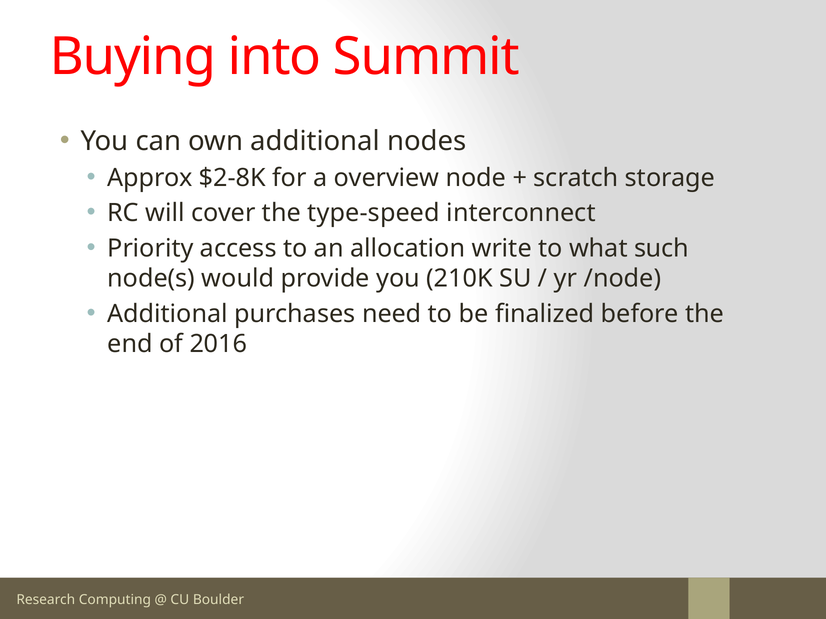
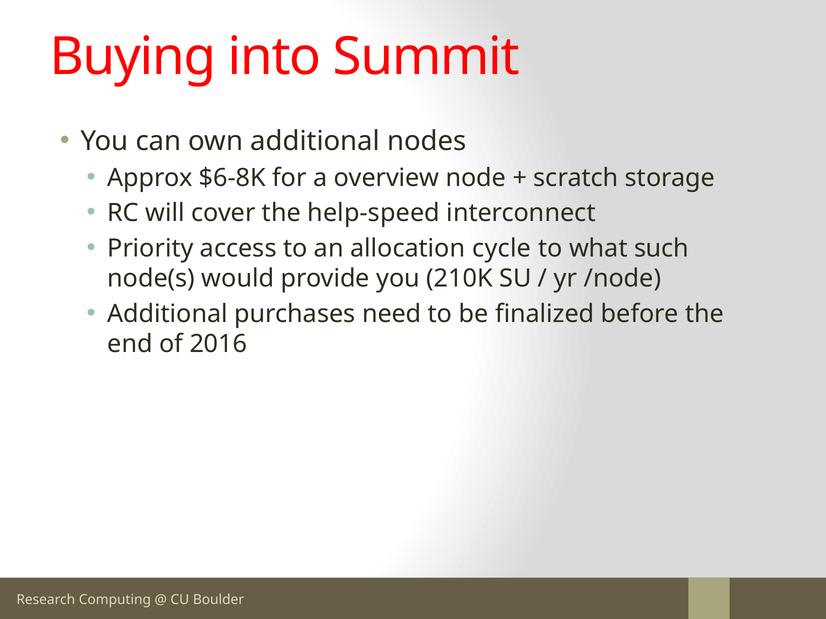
$2-8K: $2-8K -> $6-8K
type-speed: type-speed -> help-speed
write: write -> cycle
